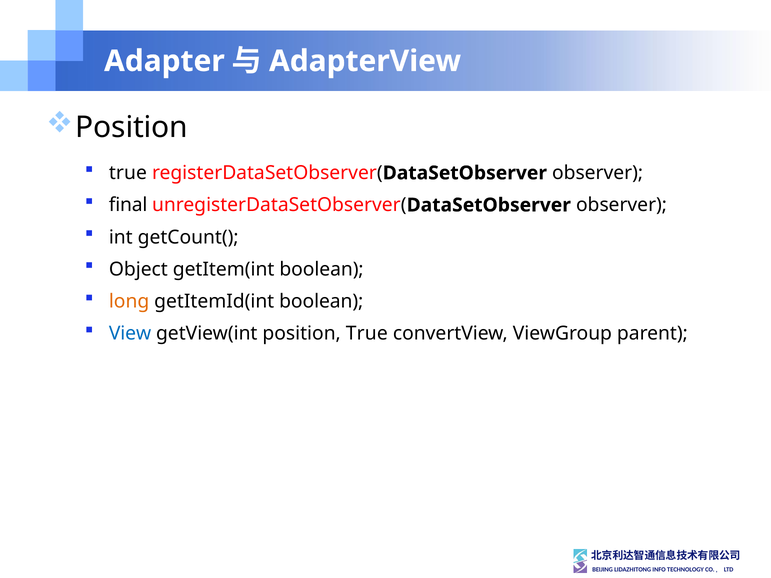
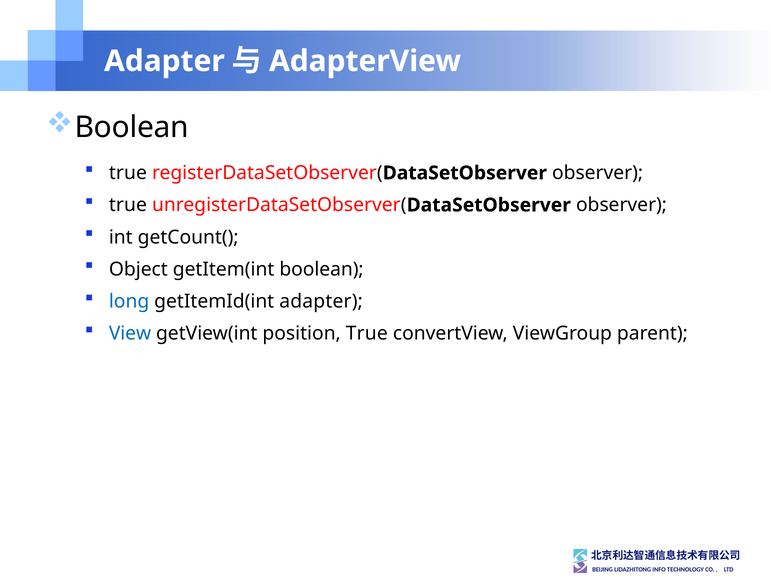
Position at (132, 128): Position -> Boolean
final at (128, 205): final -> true
long colour: orange -> blue
getItemId(int boolean: boolean -> adapter
